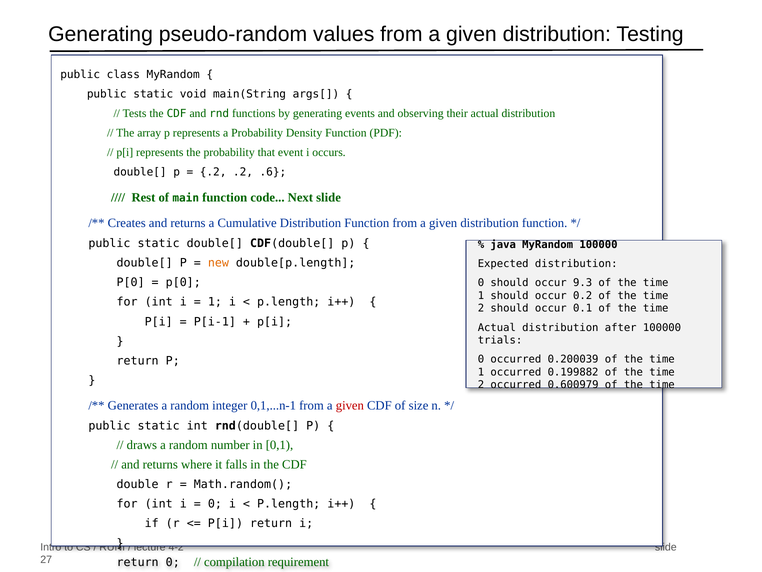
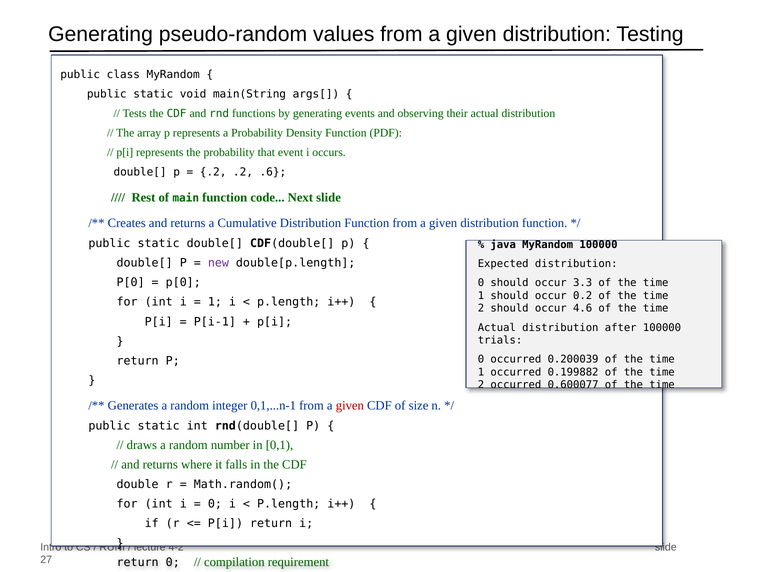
new colour: orange -> purple
9.3: 9.3 -> 3.3
0.1: 0.1 -> 4.6
0.600979: 0.600979 -> 0.600077
